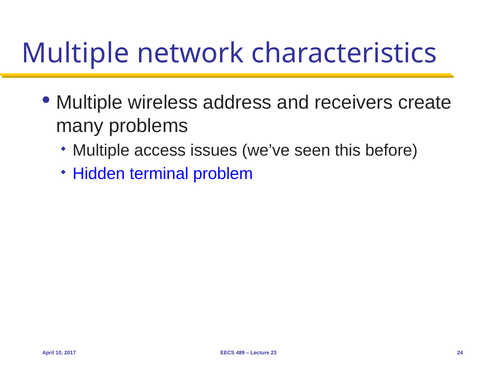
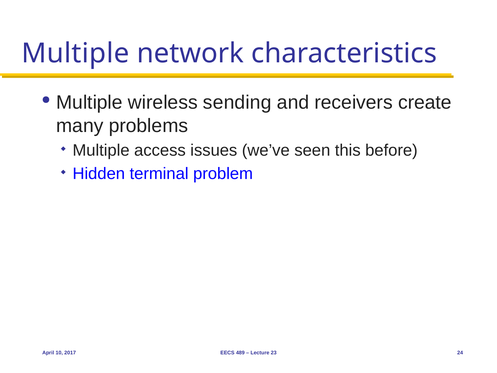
address: address -> sending
